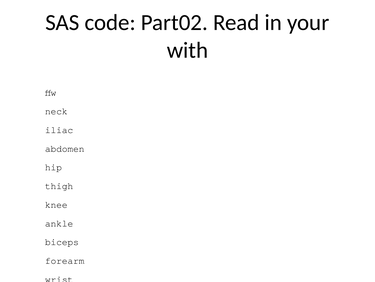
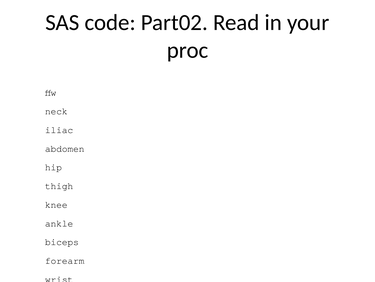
with: with -> proc
